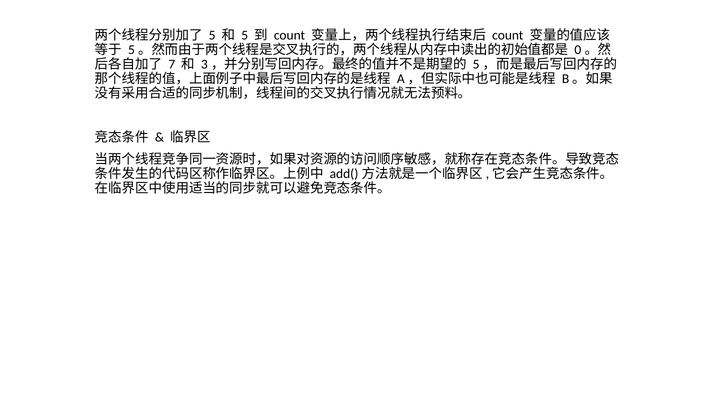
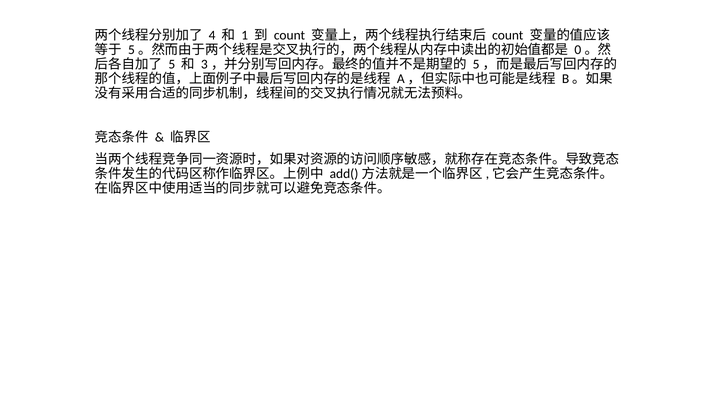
5 at (212, 35): 5 -> 4
5 at (245, 35): 5 -> 1
7: 7 -> 5
